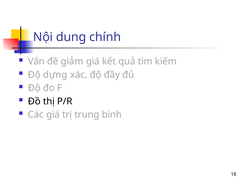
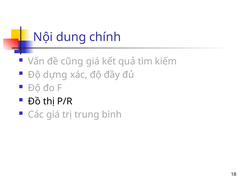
giảm: giảm -> cũng
